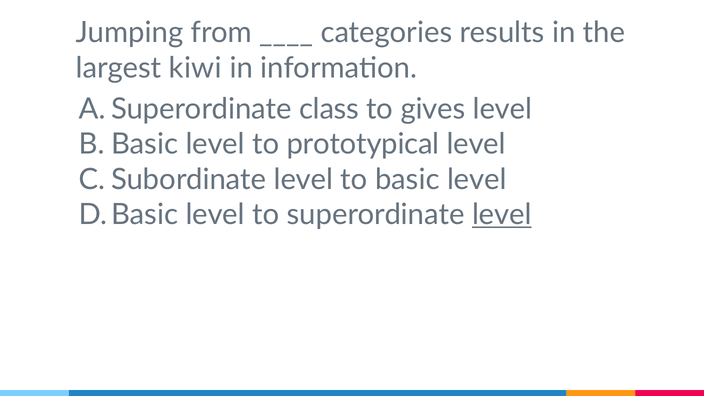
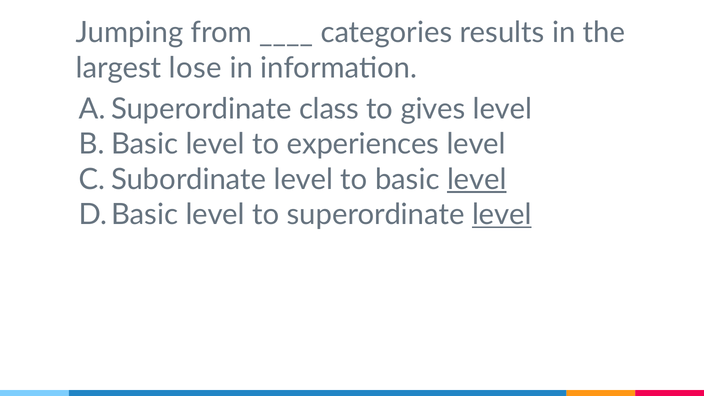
kiwi: kiwi -> lose
prototypical: prototypical -> experiences
level at (477, 179) underline: none -> present
